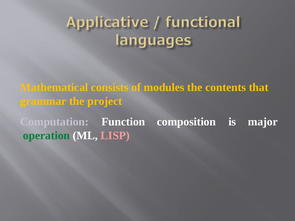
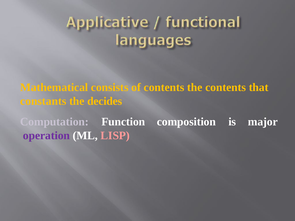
of modules: modules -> contents
grammar: grammar -> constants
project: project -> decides
operation colour: green -> purple
